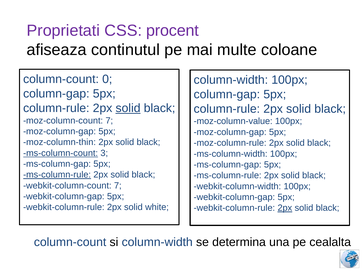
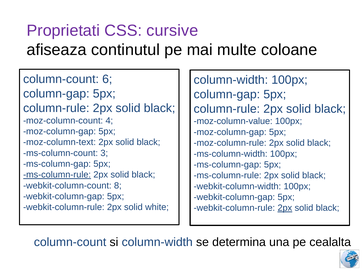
procent: procent -> cursive
0: 0 -> 6
solid at (128, 108) underline: present -> none
moz-column-count 7: 7 -> 4
moz-column-thin: moz-column-thin -> moz-column-text
ms-column-count underline: present -> none
webkit-column-count 7: 7 -> 8
